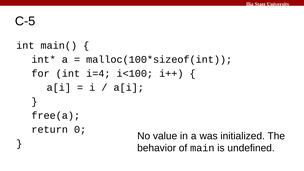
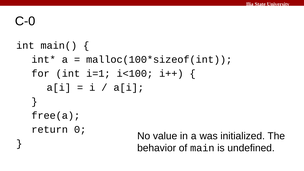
C-5: C-5 -> C-0
i=4: i=4 -> i=1
